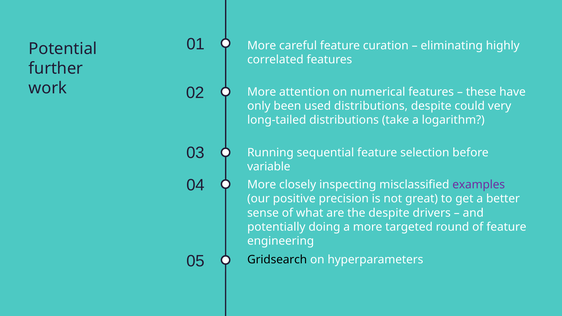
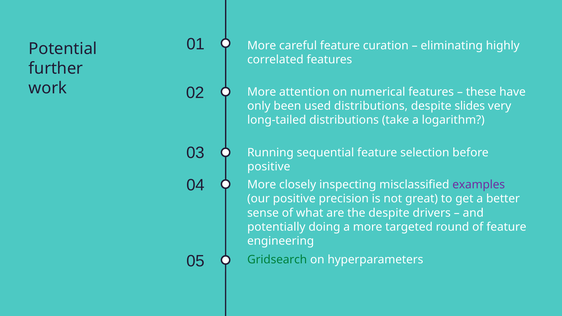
could: could -> slides
variable at (269, 167): variable -> positive
Gridsearch colour: black -> green
